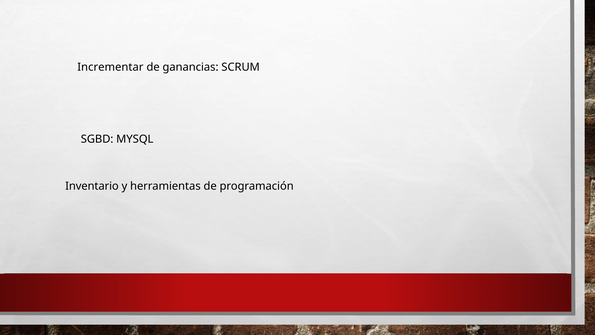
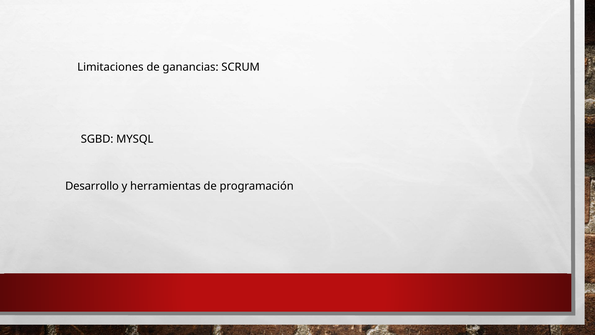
Incrementar: Incrementar -> Limitaciones
Inventario: Inventario -> Desarrollo
